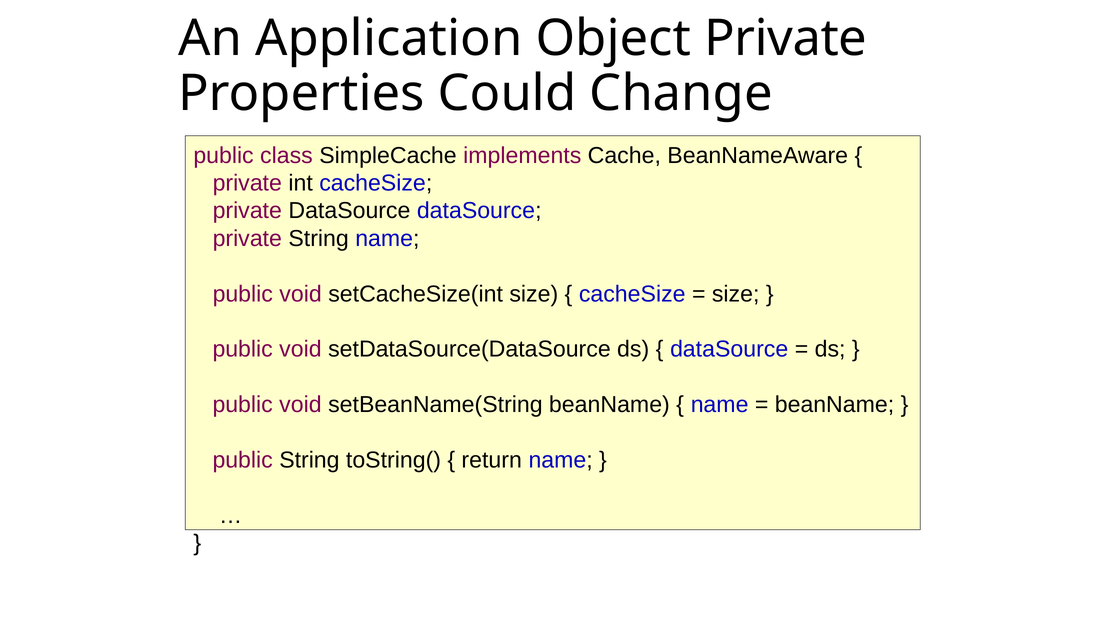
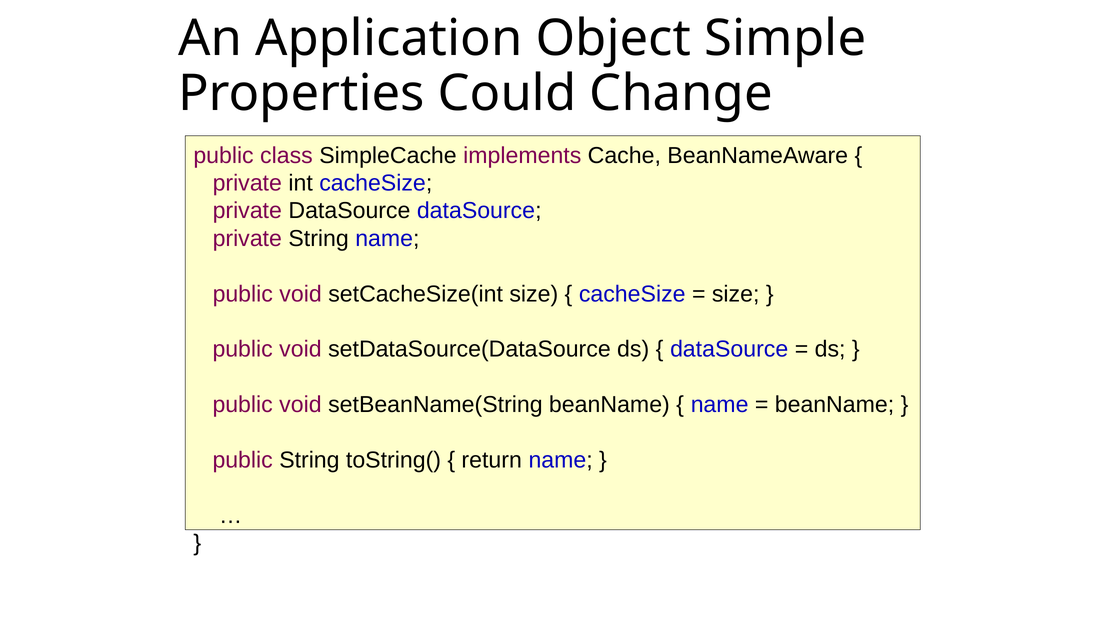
Object Private: Private -> Simple
